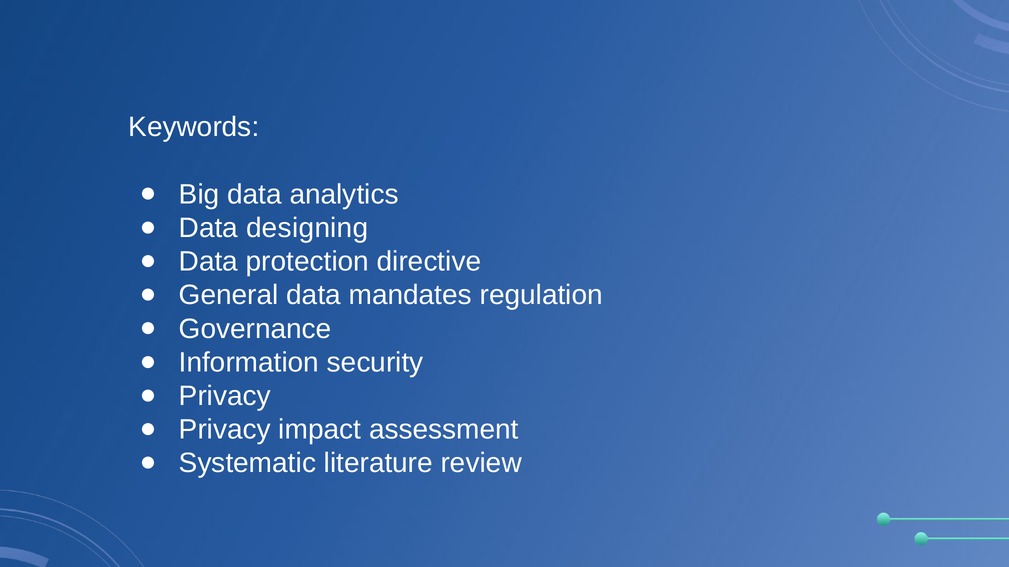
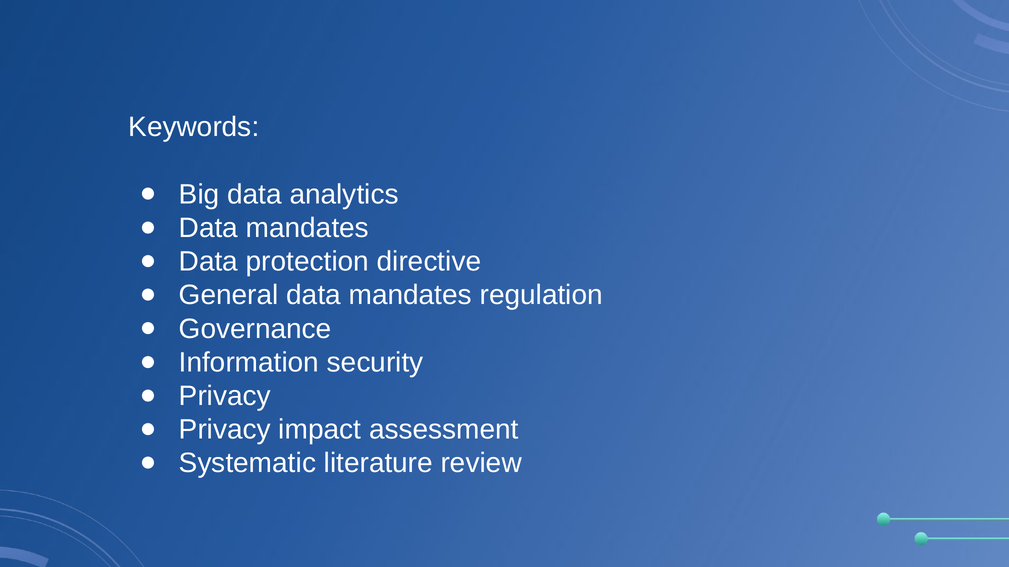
designing at (307, 228): designing -> mandates
